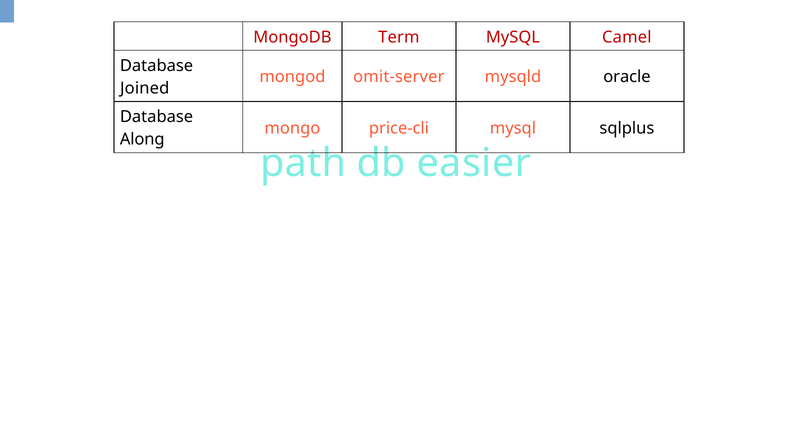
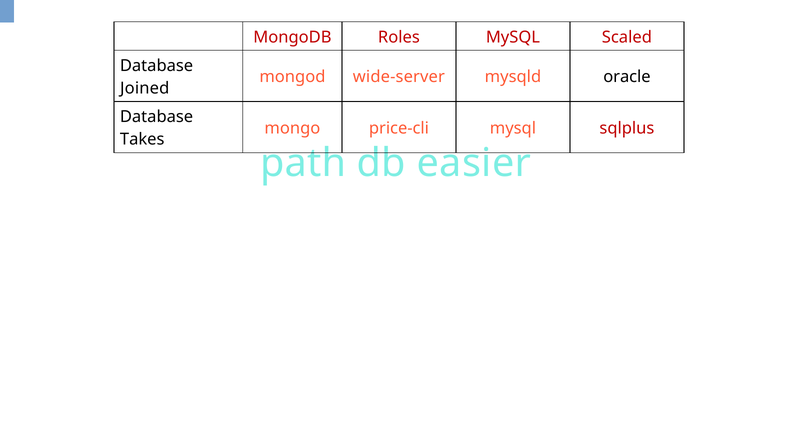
Term: Term -> Roles
Camel: Camel -> Scaled
omit-server: omit-server -> wide-server
sqlplus colour: black -> red
Along: Along -> Takes
